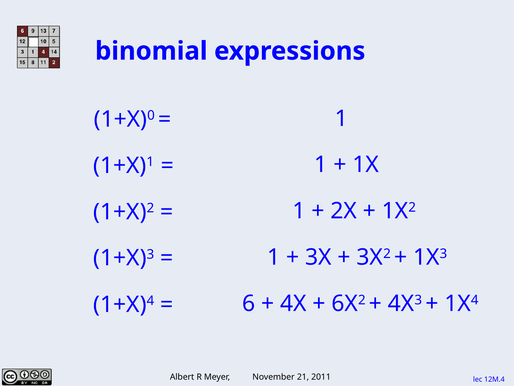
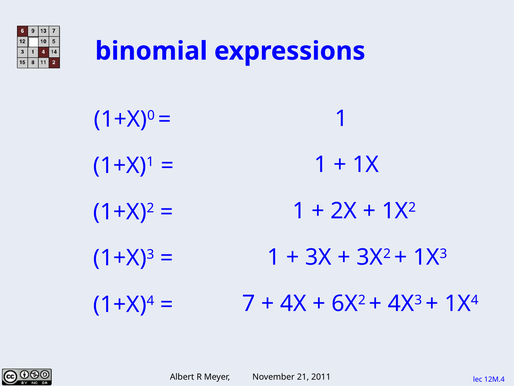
6: 6 -> 7
